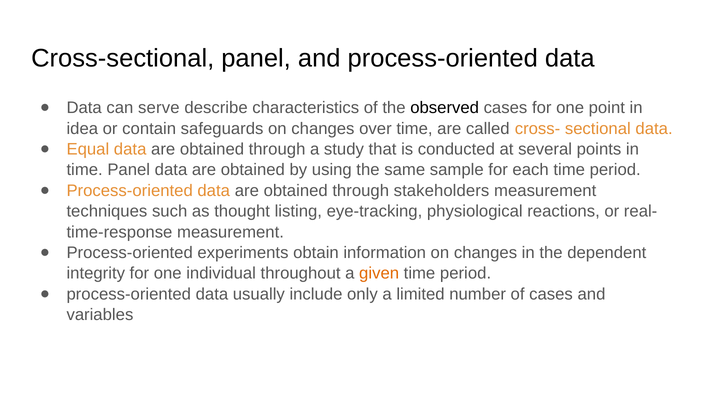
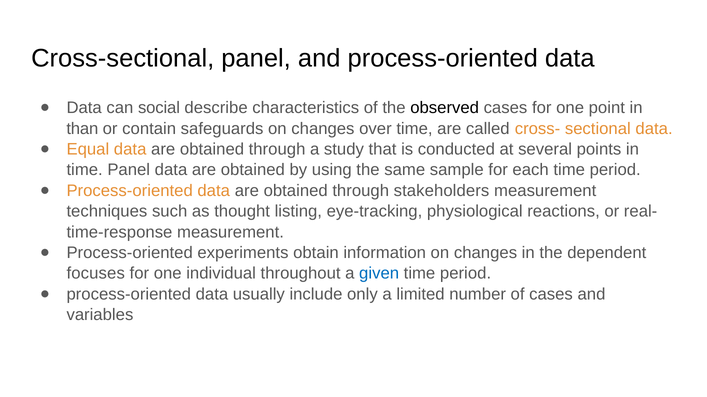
serve: serve -> social
idea: idea -> than
integrity: integrity -> focuses
given colour: orange -> blue
